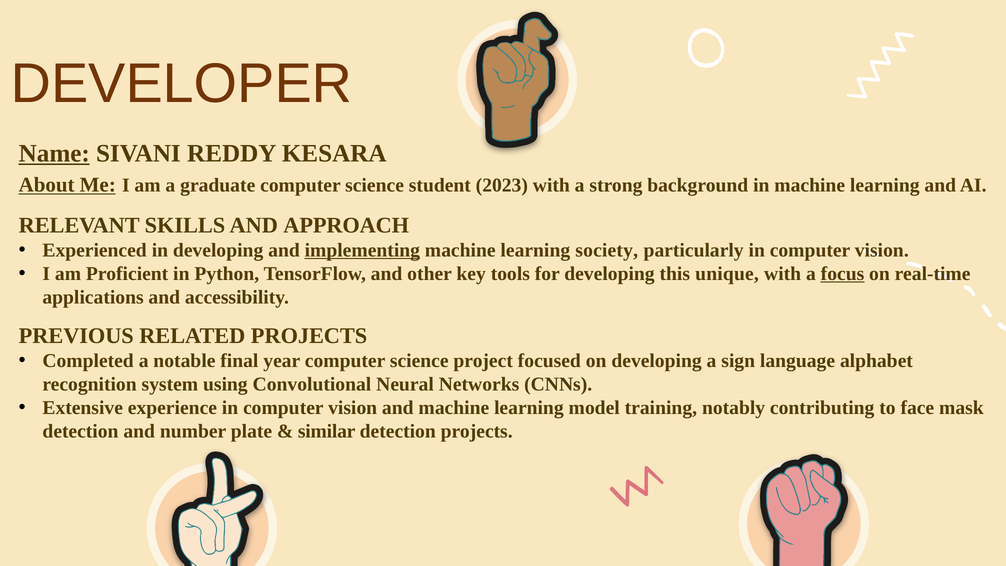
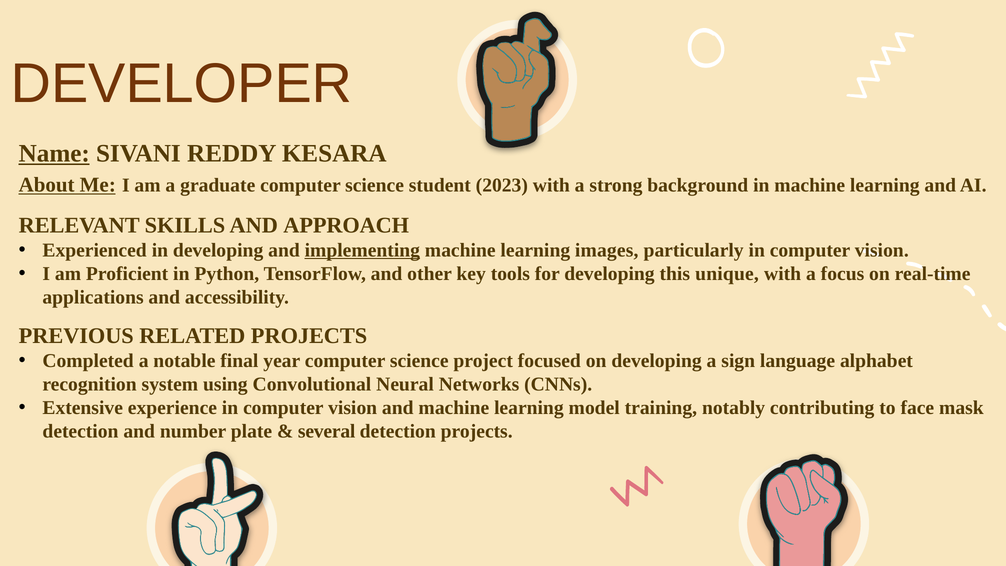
society: society -> images
focus underline: present -> none
similar: similar -> several
